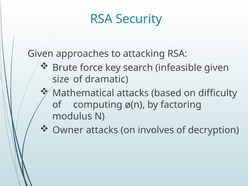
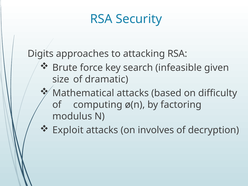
Given at (41, 54): Given -> Digits
Owner: Owner -> Exploit
